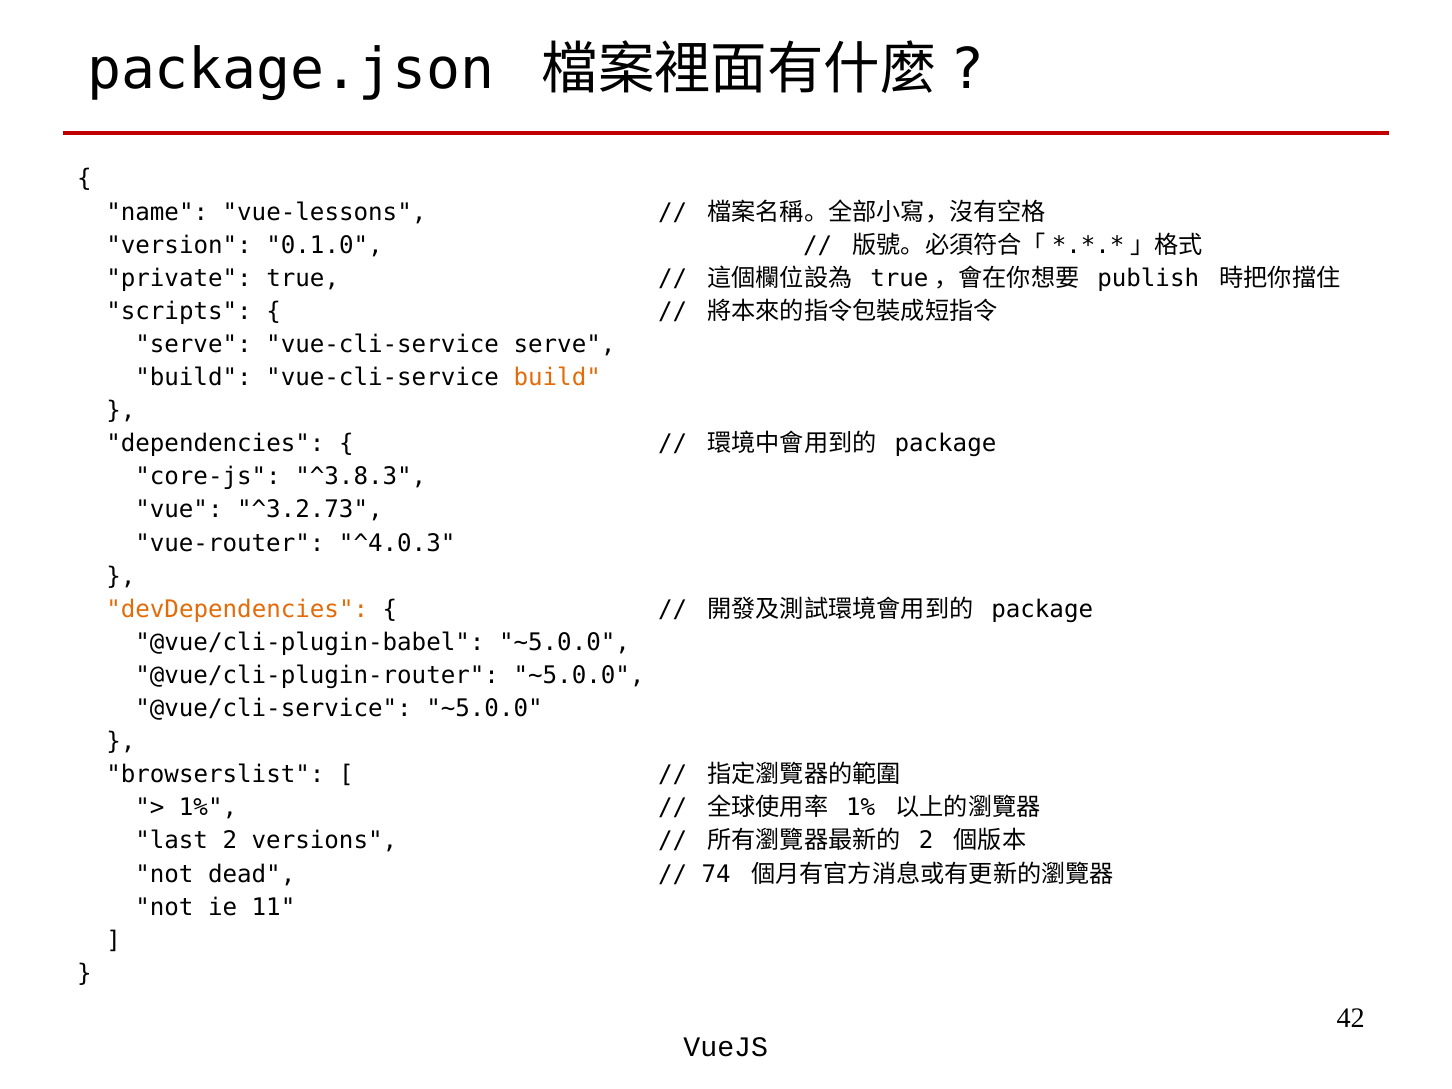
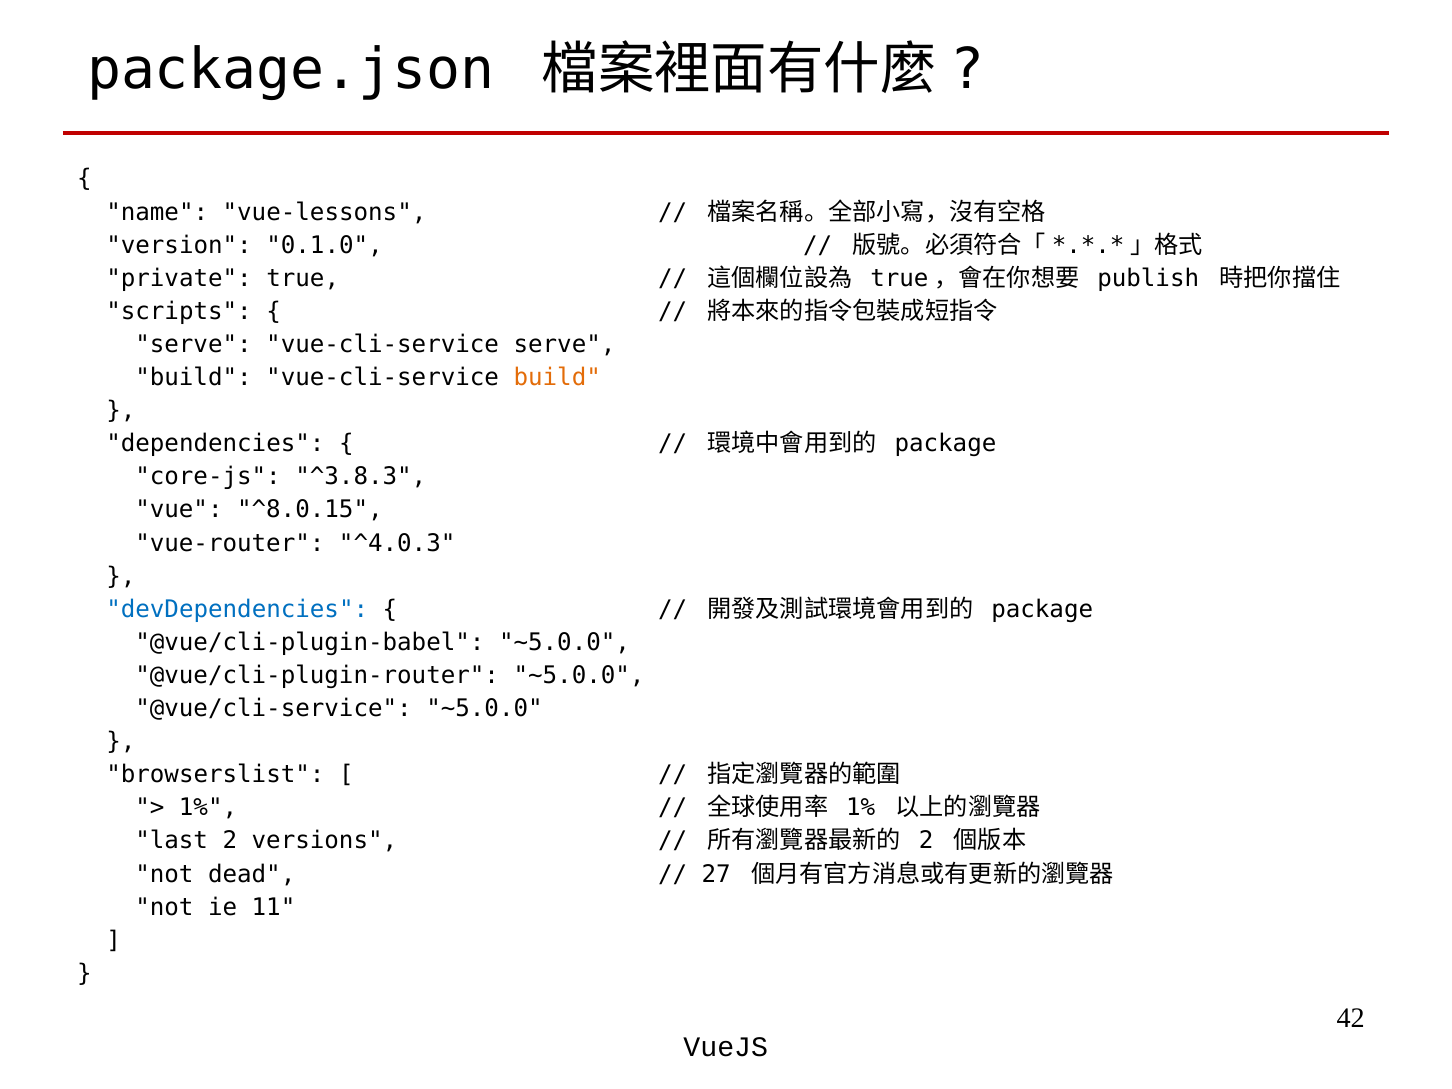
^3.2.73: ^3.2.73 -> ^8.0.15
devDependencies colour: orange -> blue
74: 74 -> 27
